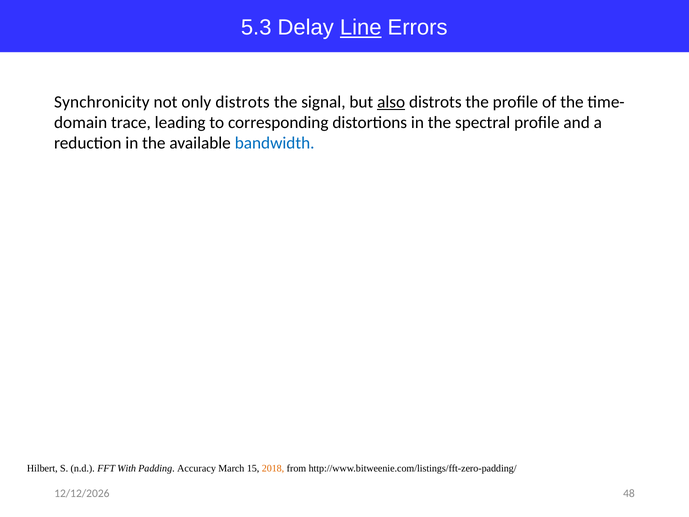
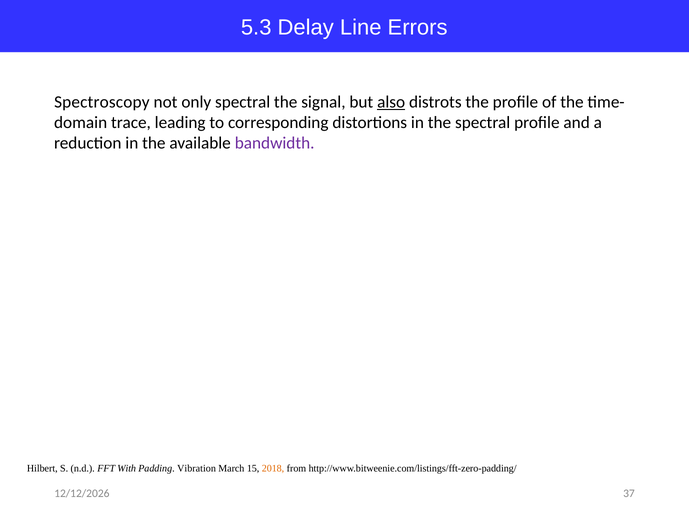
Line underline: present -> none
Synchronicity: Synchronicity -> Spectroscopy
only distrots: distrots -> spectral
bandwidth colour: blue -> purple
Accuracy: Accuracy -> Vibration
48: 48 -> 37
